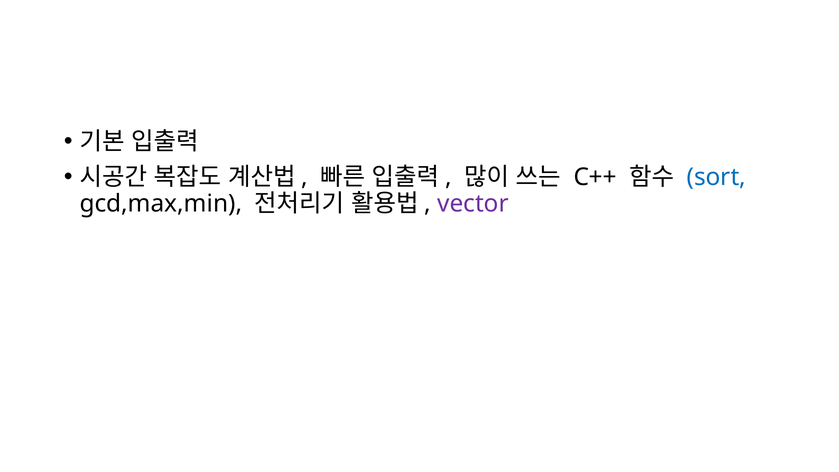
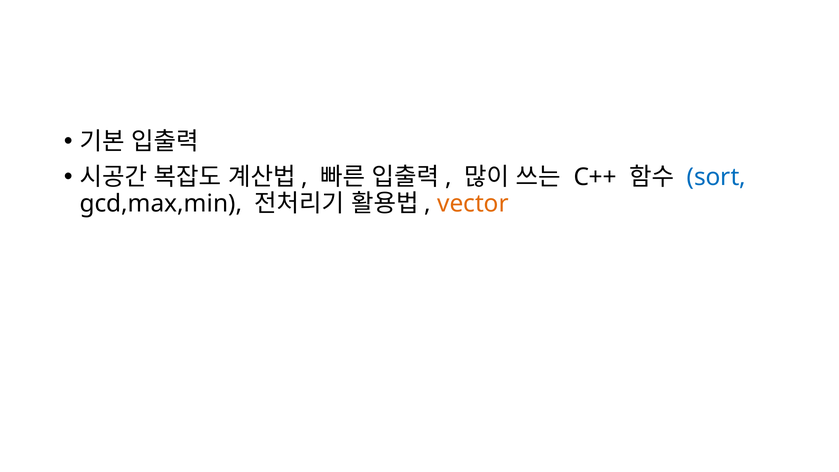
vector colour: purple -> orange
